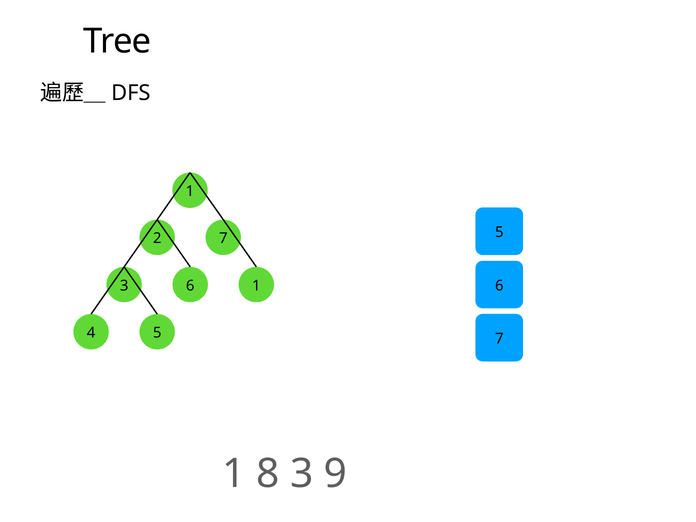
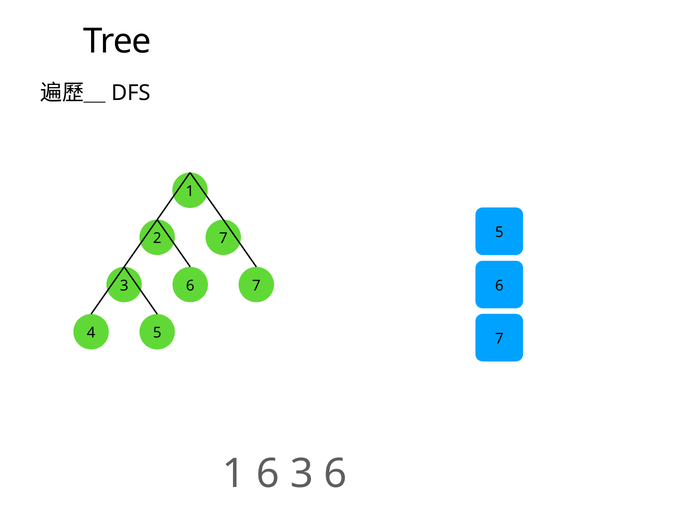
3 1: 1 -> 7
1 8: 8 -> 6
3 9: 9 -> 6
